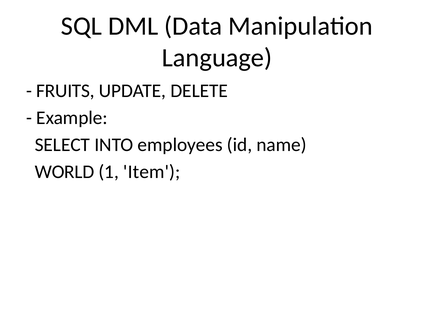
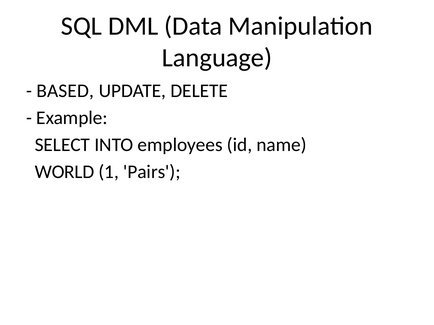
FRUITS: FRUITS -> BASED
Item: Item -> Pairs
